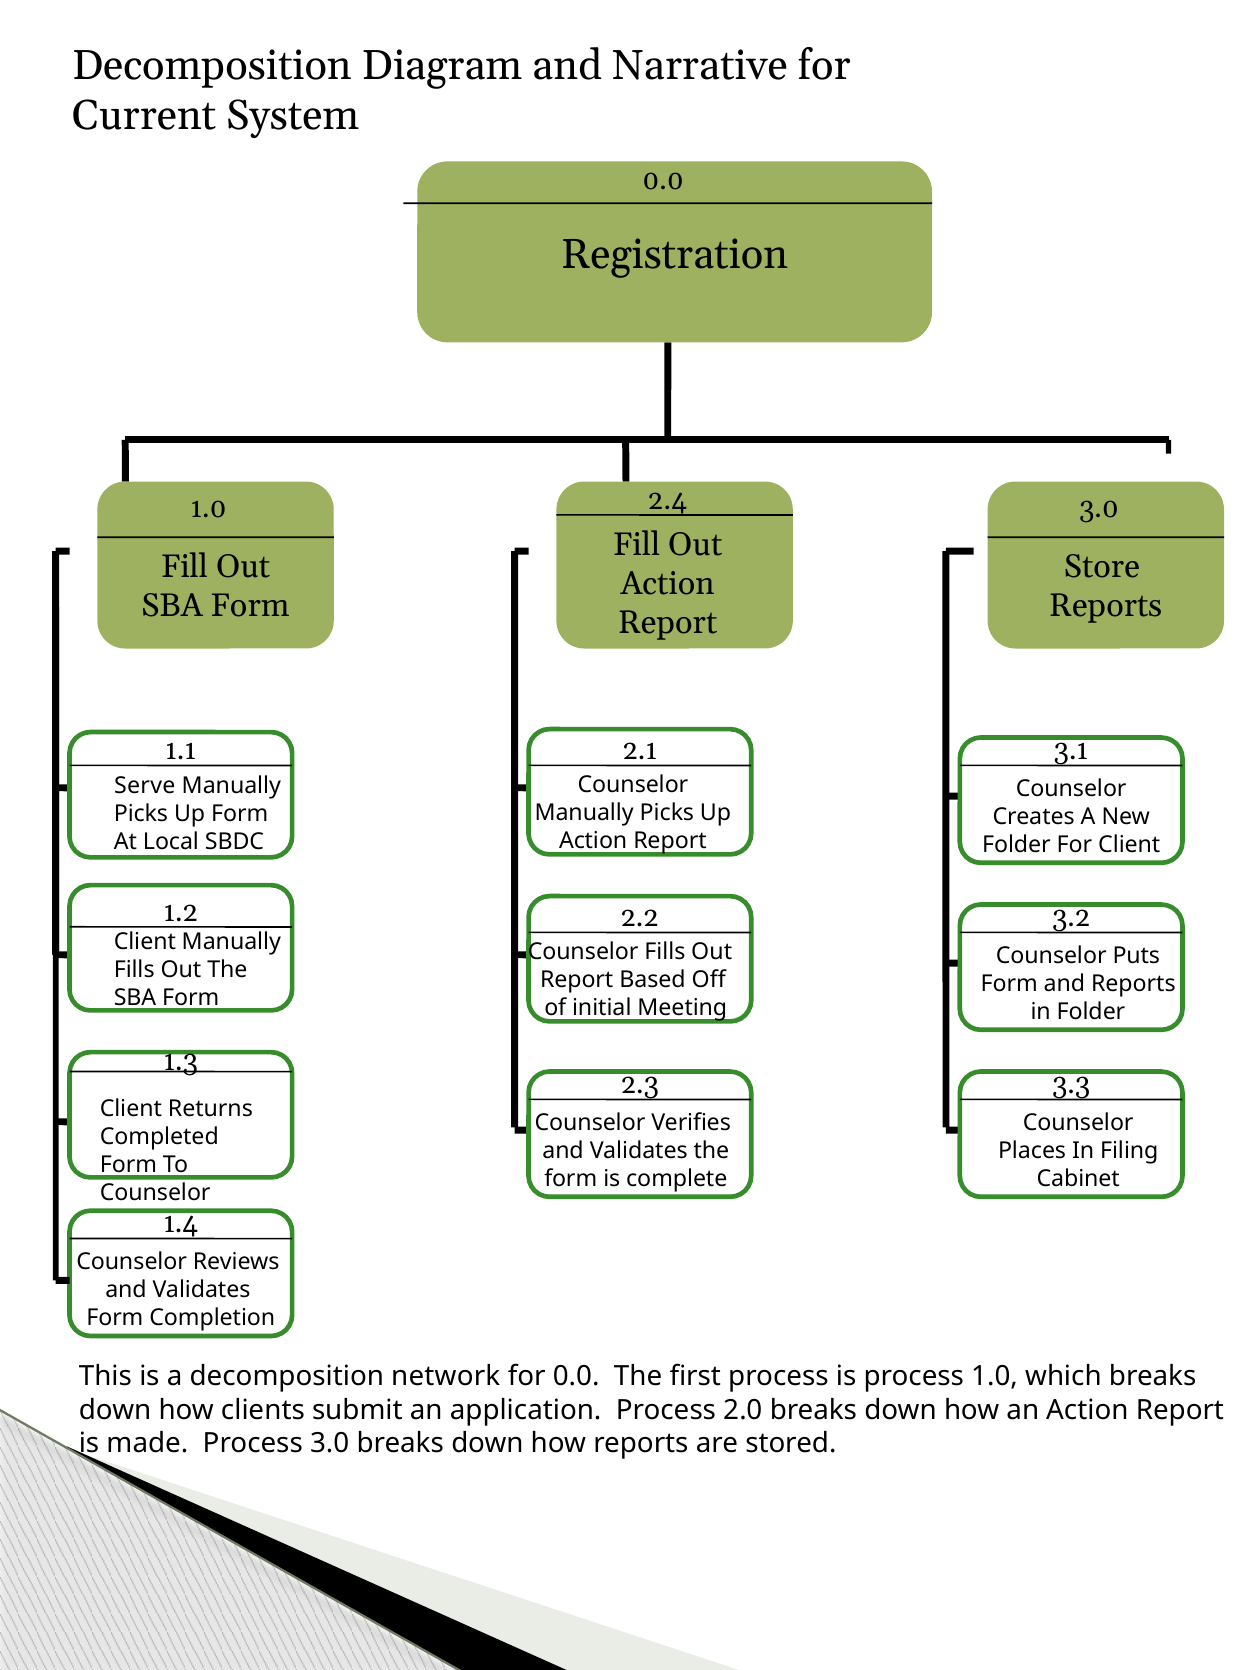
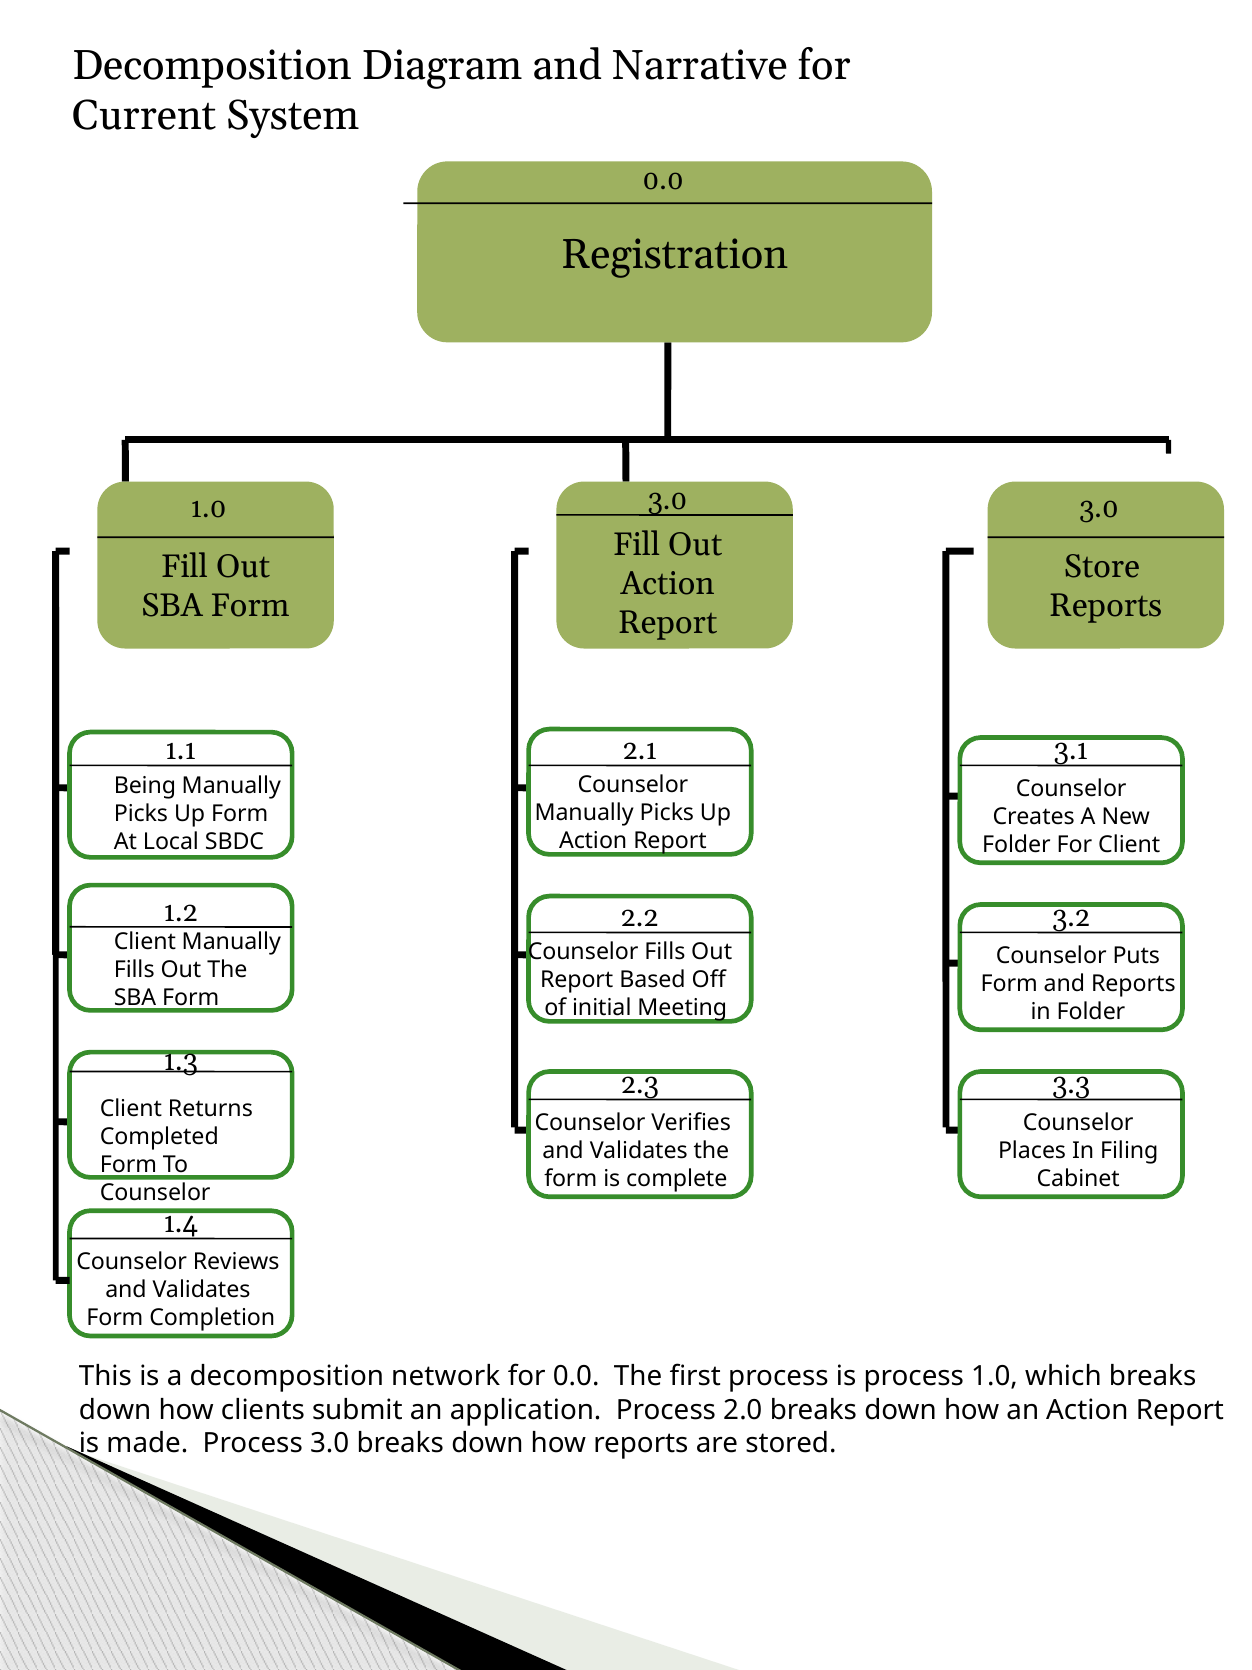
2.4 at (667, 500): 2.4 -> 3.0
Serve: Serve -> Being
